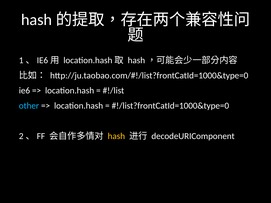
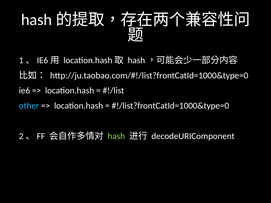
hash colour: yellow -> light green
